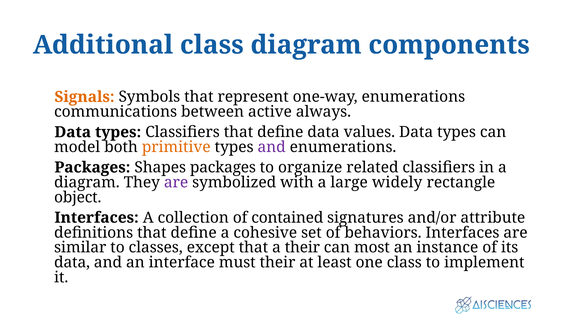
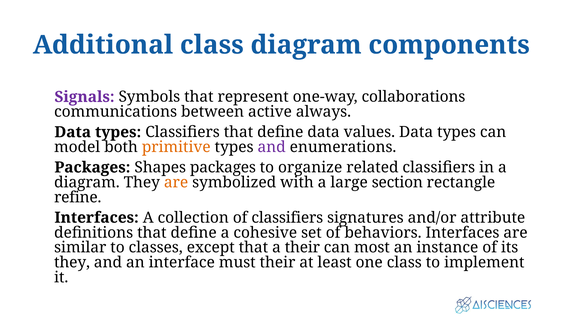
Signals colour: orange -> purple
one-way enumerations: enumerations -> collaborations
are at (176, 183) colour: purple -> orange
widely: widely -> section
object: object -> refine
of contained: contained -> classifiers
data at (72, 263): data -> they
